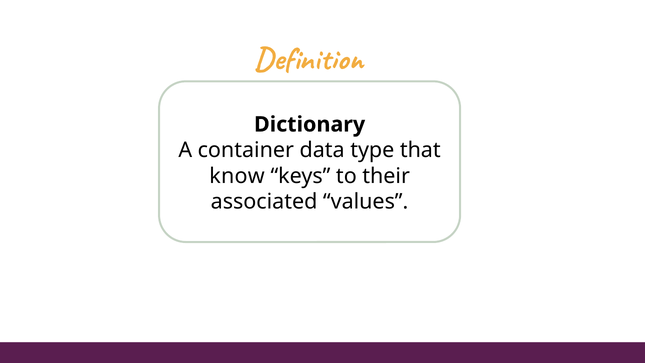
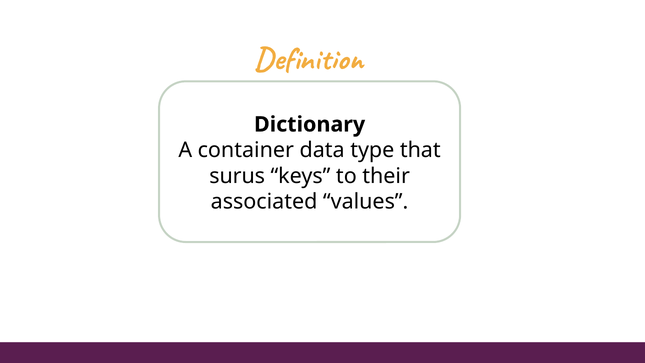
know: know -> surus
